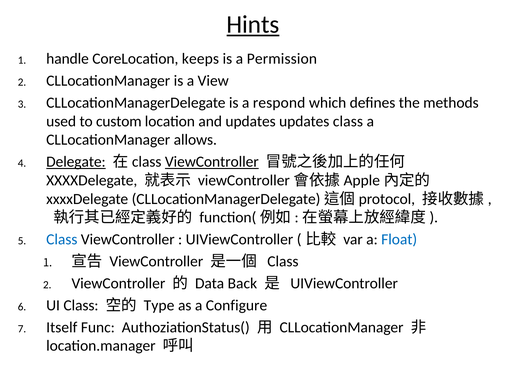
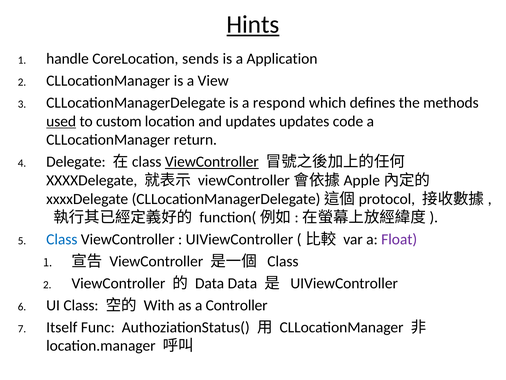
keeps: keeps -> sends
Permission: Permission -> Application
used underline: none -> present
updates class: class -> code
allows: allows -> return
Delegate underline: present -> none
Float colour: blue -> purple
Data Back: Back -> Data
Type: Type -> With
Configure: Configure -> Controller
